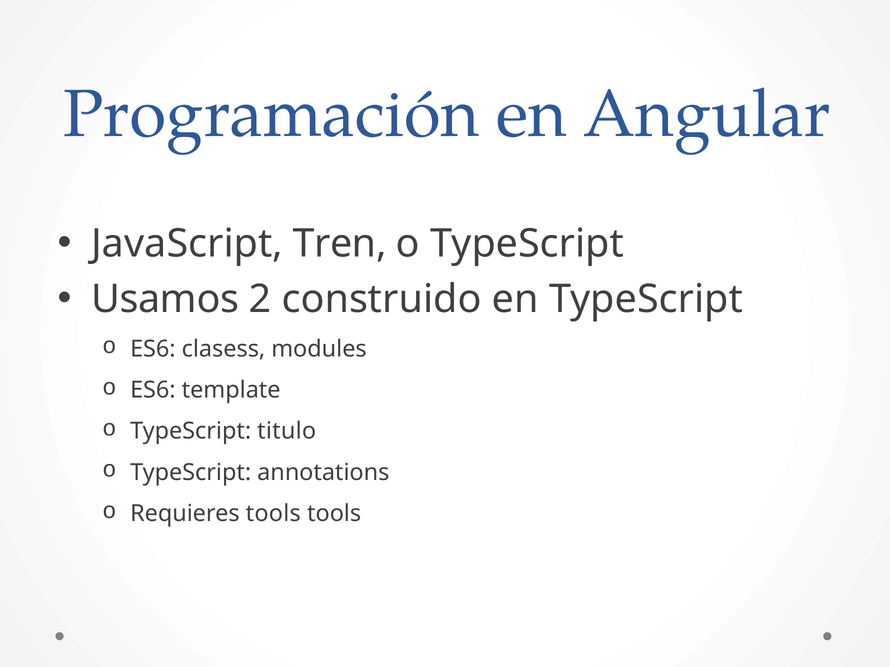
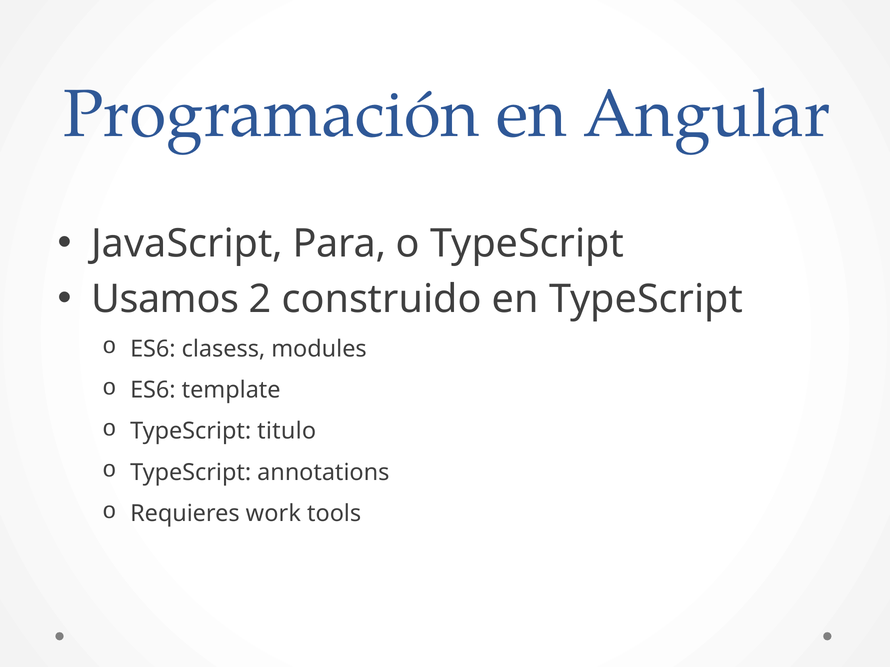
Tren: Tren -> Para
Requieres tools: tools -> work
